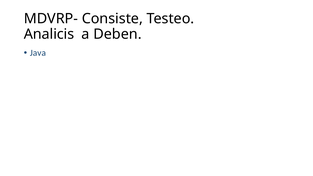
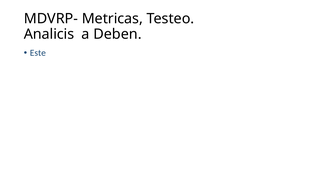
Consiste: Consiste -> Metricas
Java: Java -> Este
